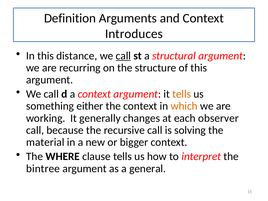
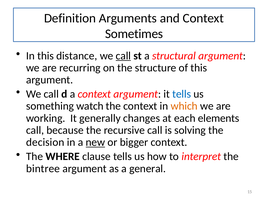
Introduces: Introduces -> Sometimes
tells at (182, 94) colour: orange -> blue
either: either -> watch
observer: observer -> elements
material: material -> decision
new underline: none -> present
